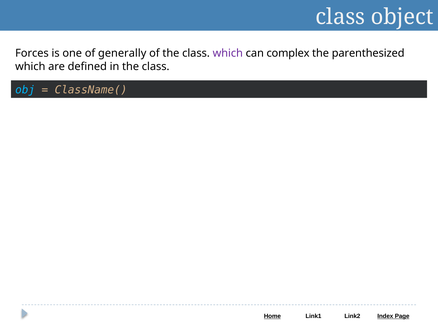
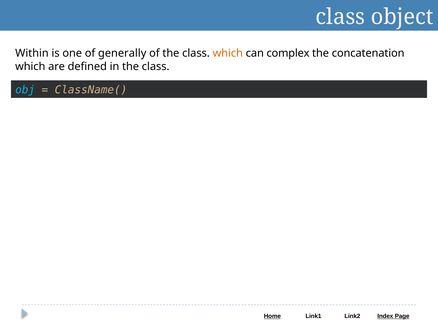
Forces: Forces -> Within
which at (228, 53) colour: purple -> orange
parenthesized: parenthesized -> concatenation
